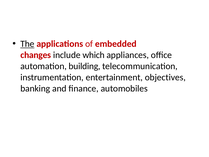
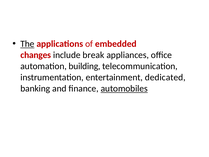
which: which -> break
objectives: objectives -> dedicated
automobiles underline: none -> present
